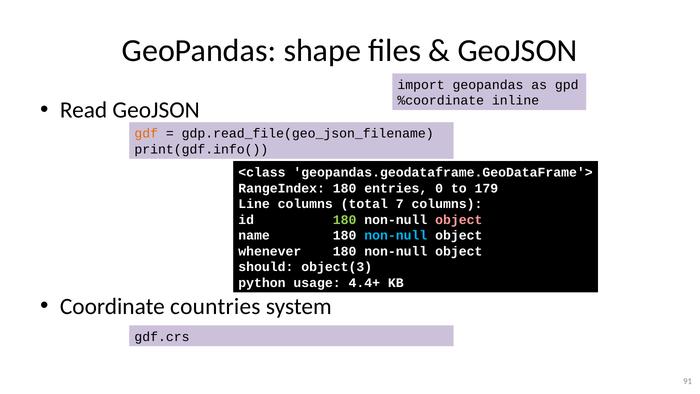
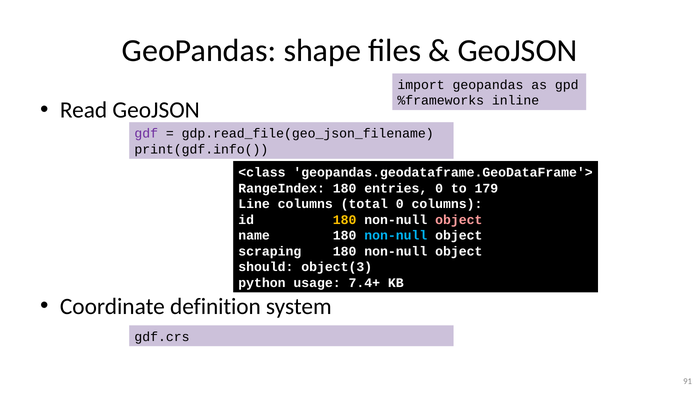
%coordinate: %coordinate -> %frameworks
gdf colour: orange -> purple
total 7: 7 -> 0
180 at (345, 220) colour: light green -> yellow
whenever: whenever -> scraping
4.4+: 4.4+ -> 7.4+
countries: countries -> definition
